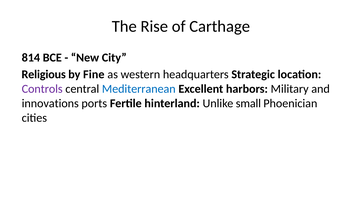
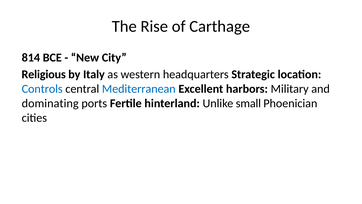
Fine: Fine -> Italy
Controls colour: purple -> blue
innovations: innovations -> dominating
